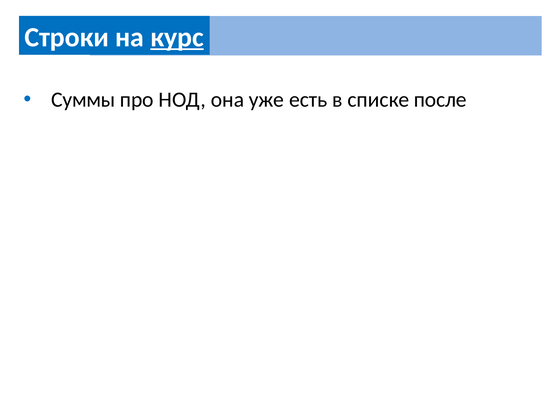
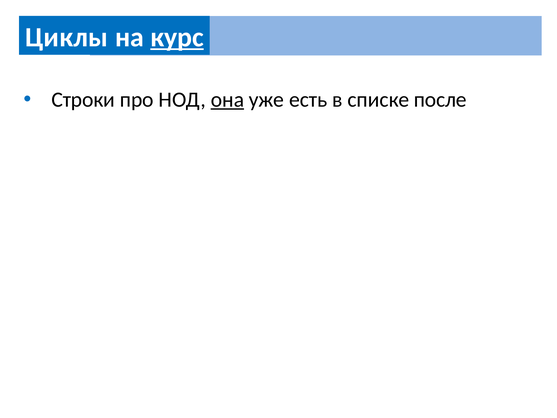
Строки: Строки -> Циклы
Суммы: Суммы -> Строки
она underline: none -> present
